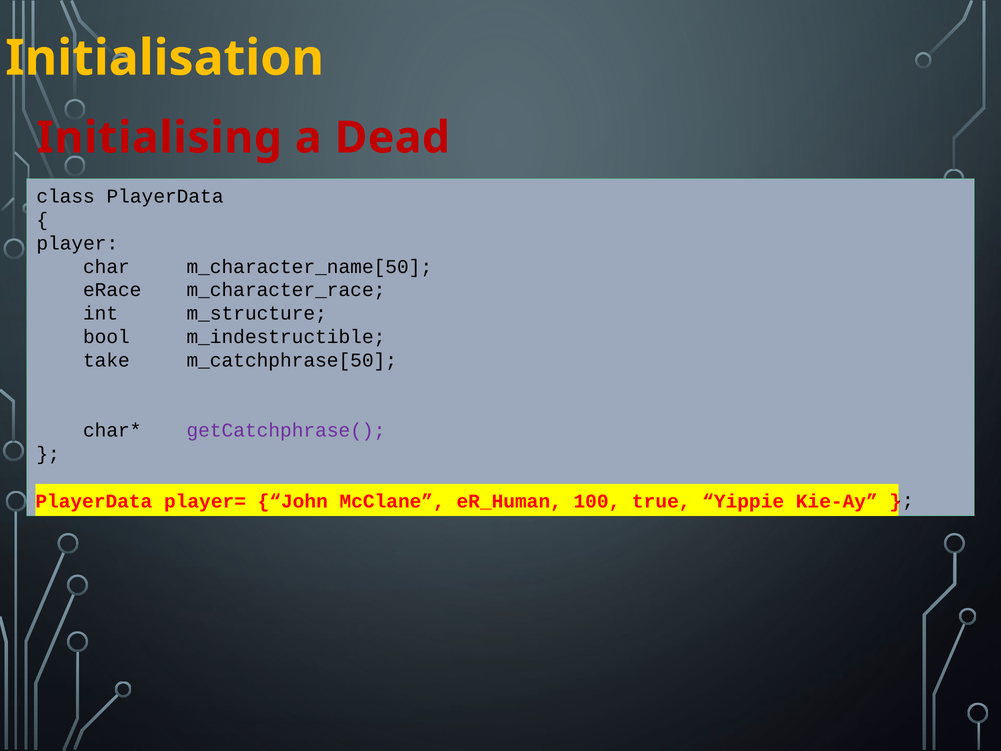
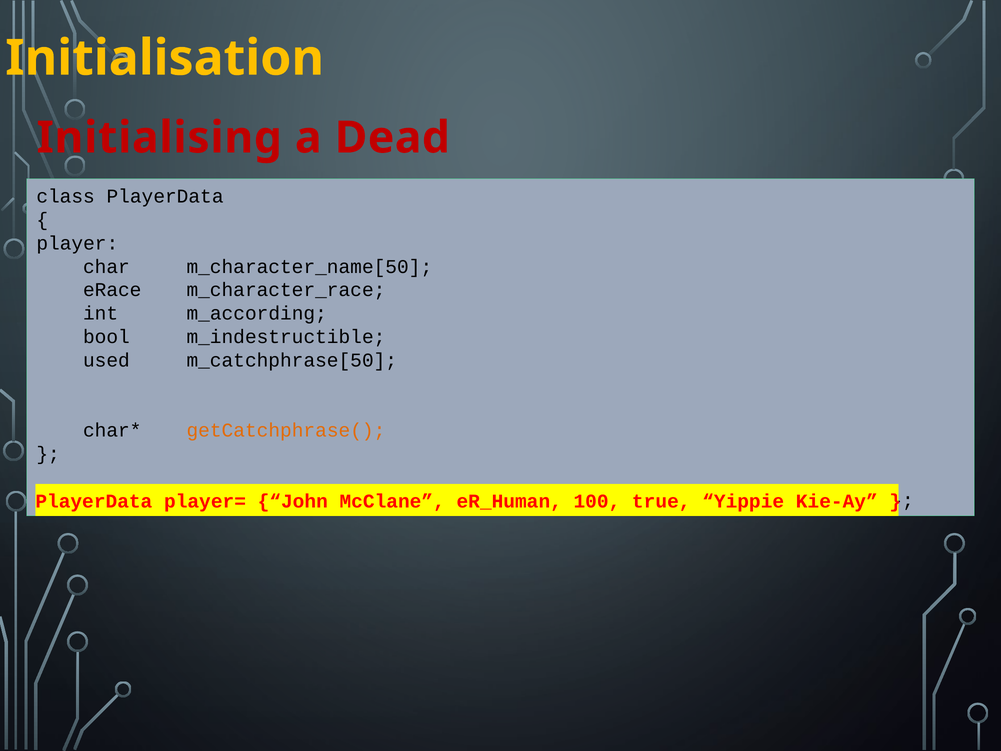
m_structure: m_structure -> m_according
take: take -> used
getCatchphrase( colour: purple -> orange
